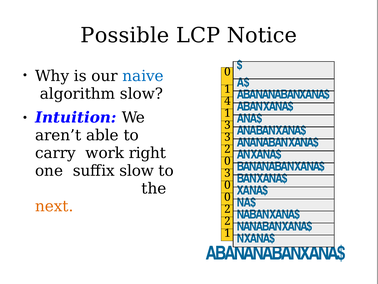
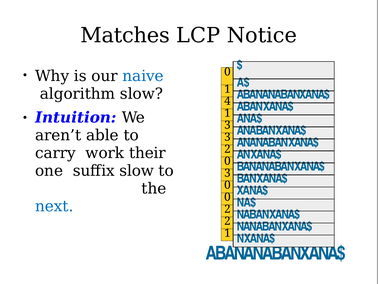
Possible: Possible -> Matches
right: right -> their
next colour: orange -> blue
